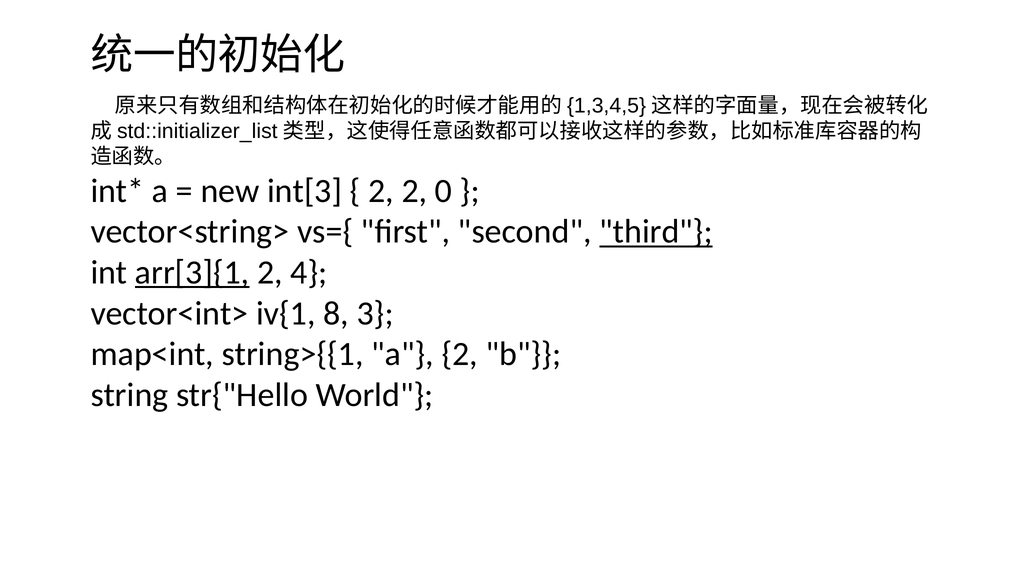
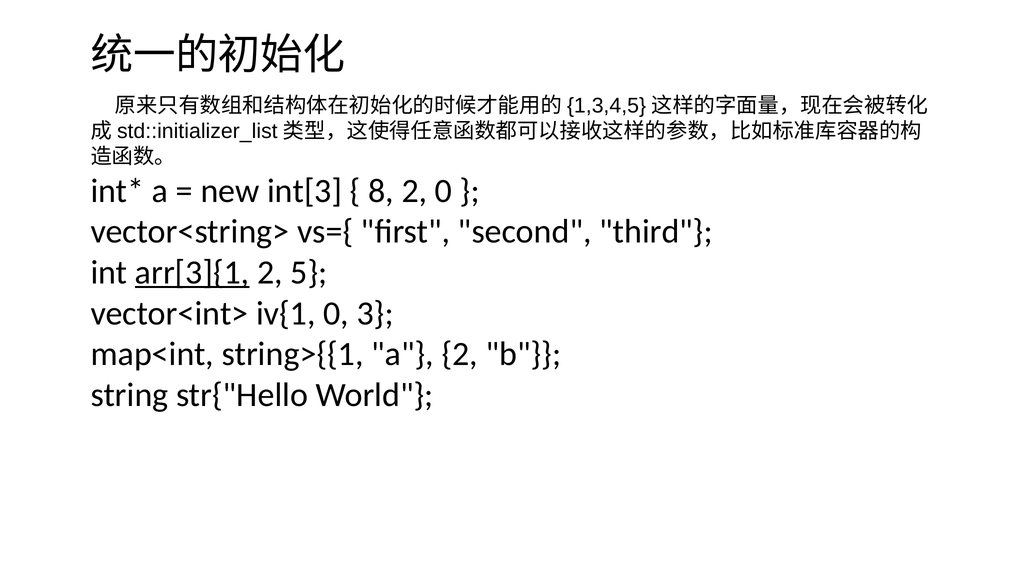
2 at (381, 191): 2 -> 8
third underline: present -> none
4: 4 -> 5
iv{1 8: 8 -> 0
